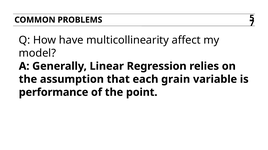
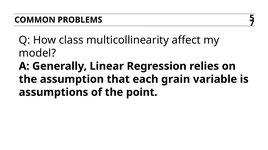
have: have -> class
performance: performance -> assumptions
